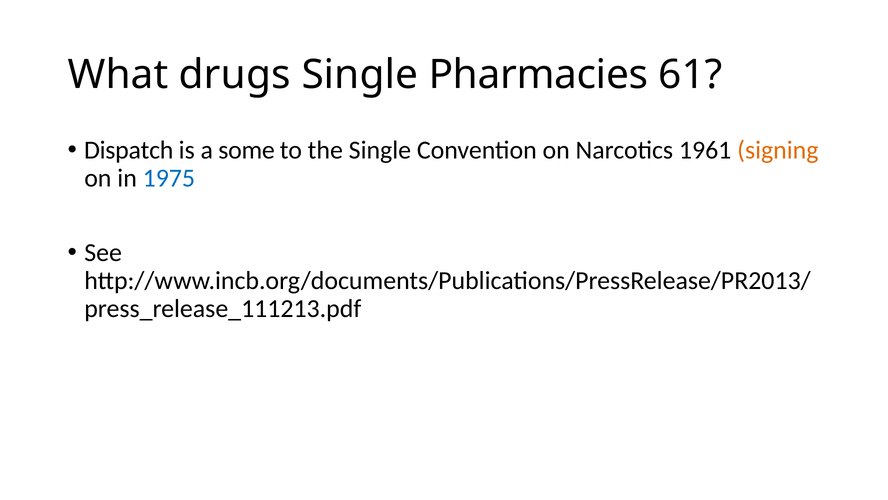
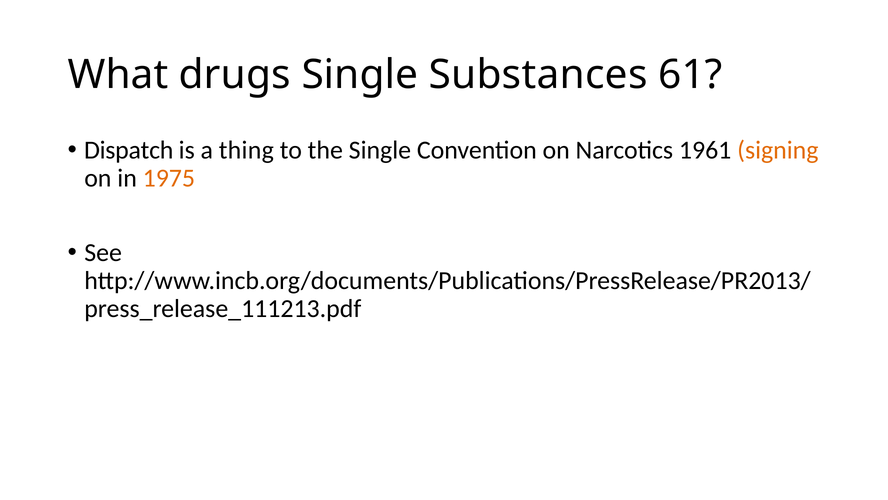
Pharmacies: Pharmacies -> Substances
some: some -> thing
1975 colour: blue -> orange
